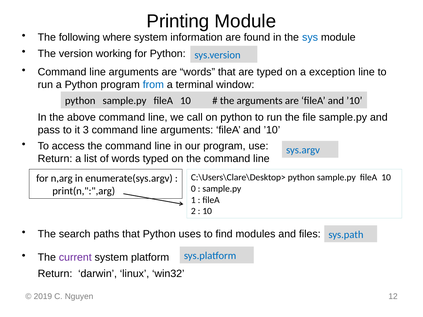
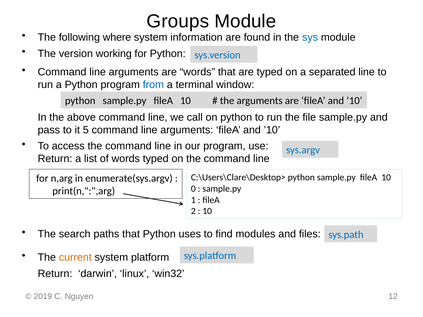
Printing: Printing -> Groups
exception: exception -> separated
3: 3 -> 5
current colour: purple -> orange
